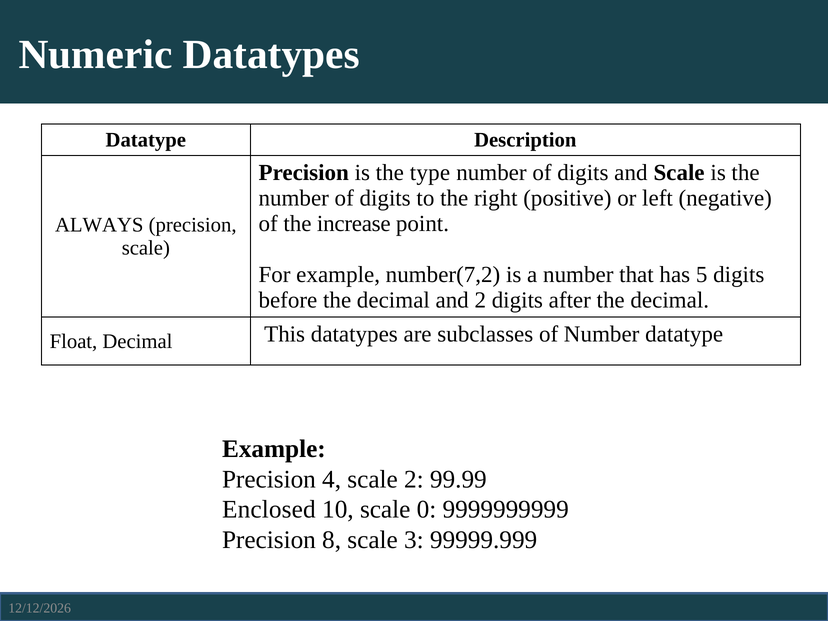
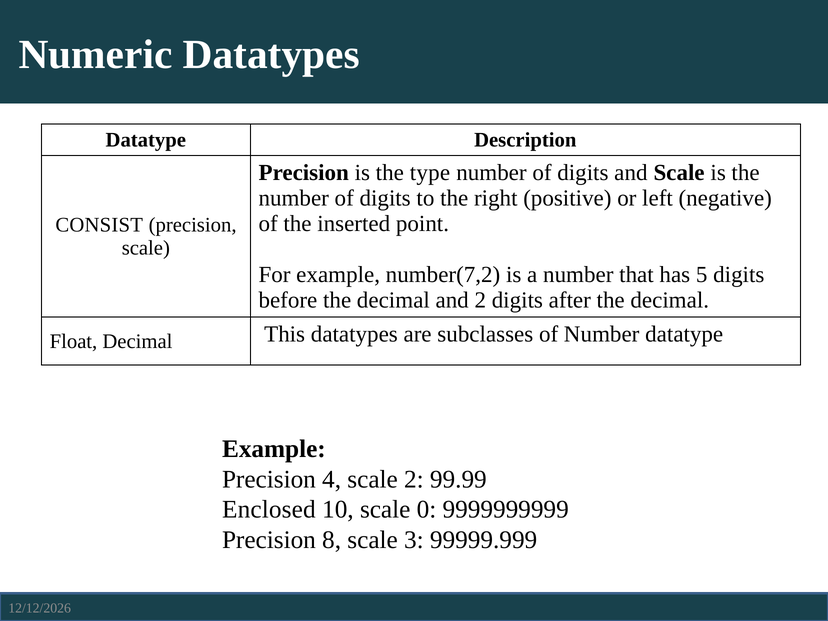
increase: increase -> inserted
ALWAYS: ALWAYS -> CONSIST
